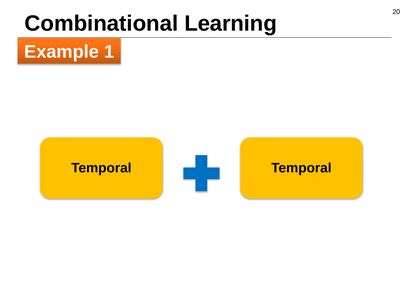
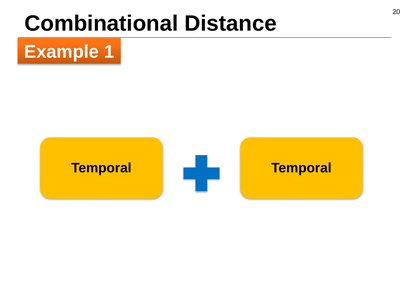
Learning: Learning -> Distance
